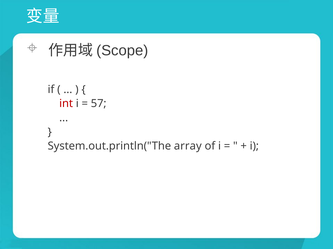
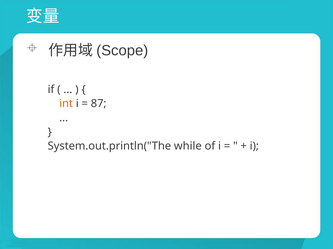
int colour: red -> orange
57: 57 -> 87
array: array -> while
